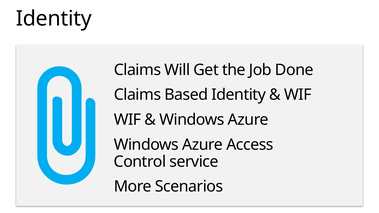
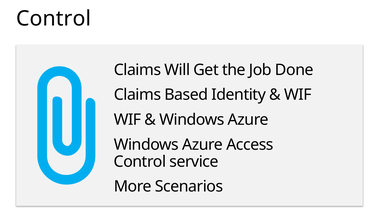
Identity at (54, 18): Identity -> Control
